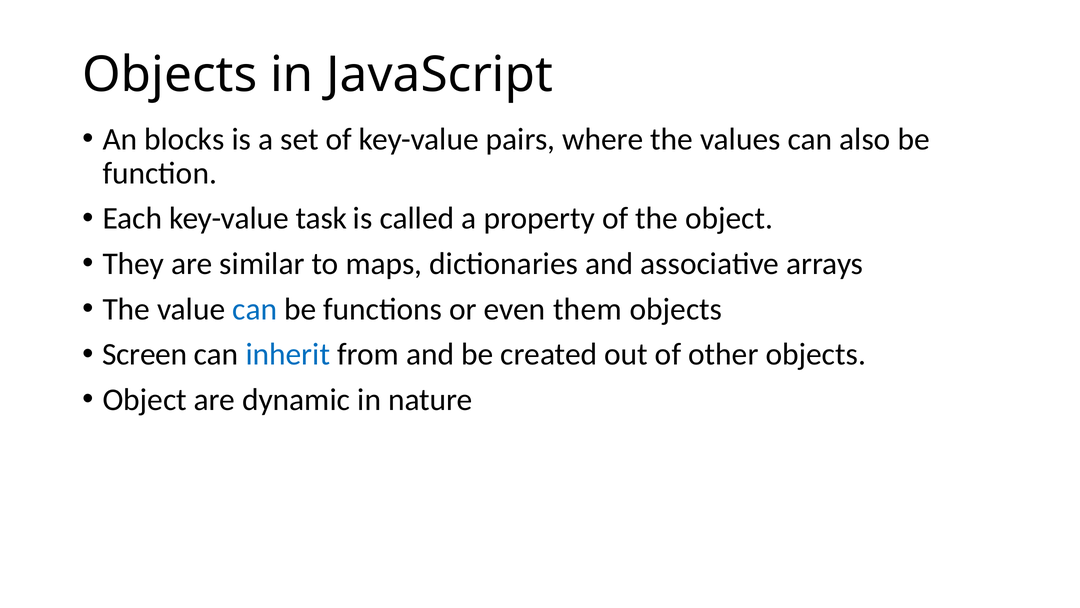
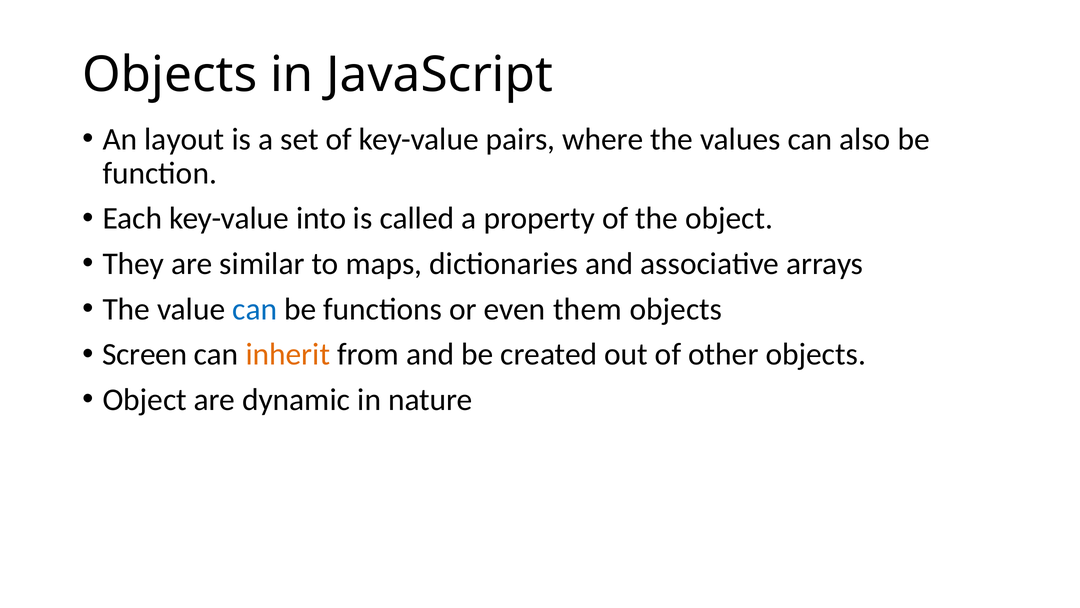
blocks: blocks -> layout
task: task -> into
inherit colour: blue -> orange
